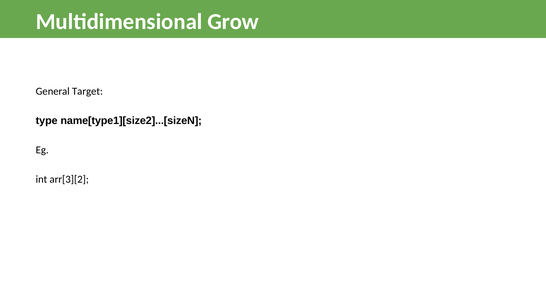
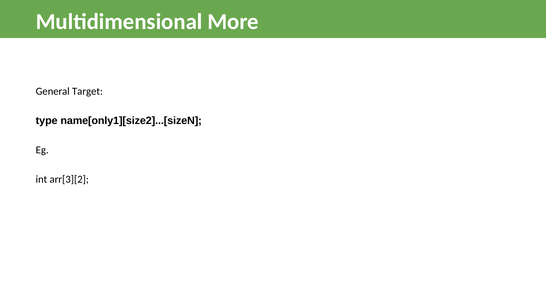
Grow: Grow -> More
name[type1][size2]...[sizeN: name[type1][size2]...[sizeN -> name[only1][size2]...[sizeN
